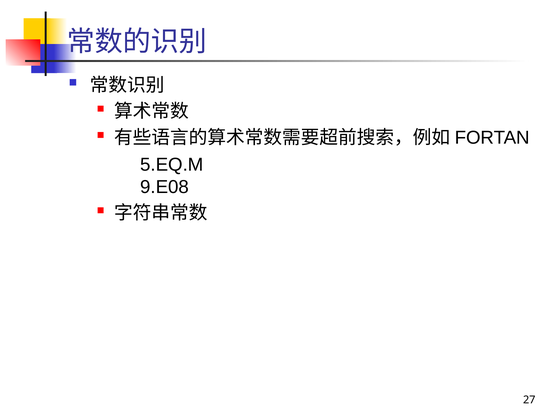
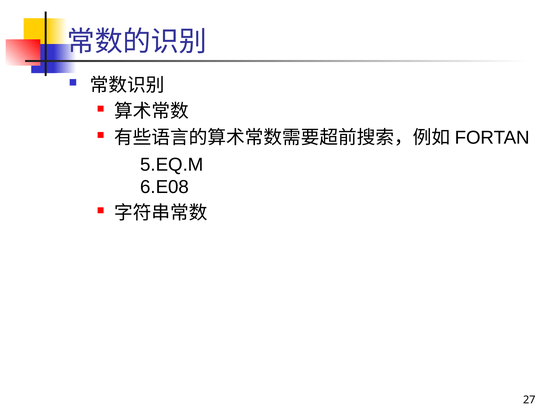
9.E08: 9.E08 -> 6.E08
